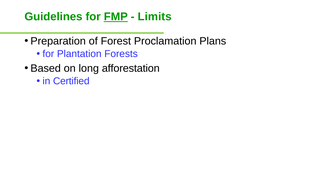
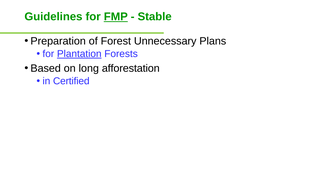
Limits: Limits -> Stable
Proclamation: Proclamation -> Unnecessary
Plantation underline: none -> present
